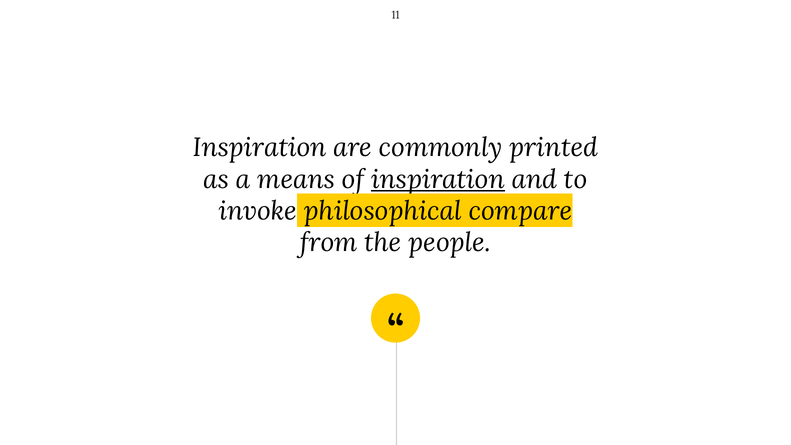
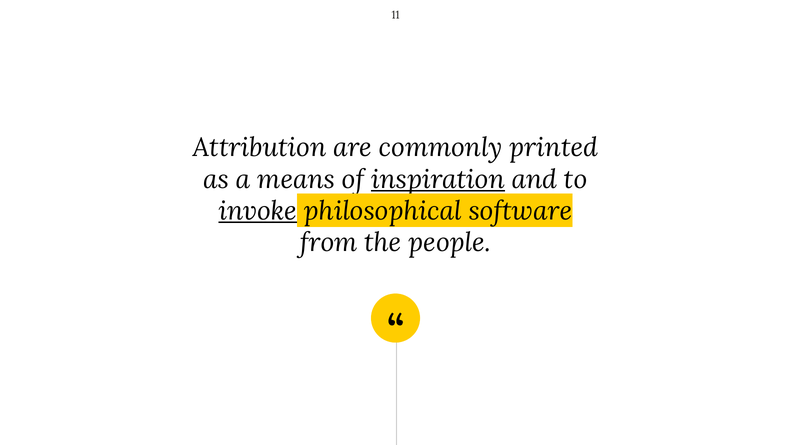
Inspiration at (260, 148): Inspiration -> Attribution
invoke underline: none -> present
compare: compare -> software
